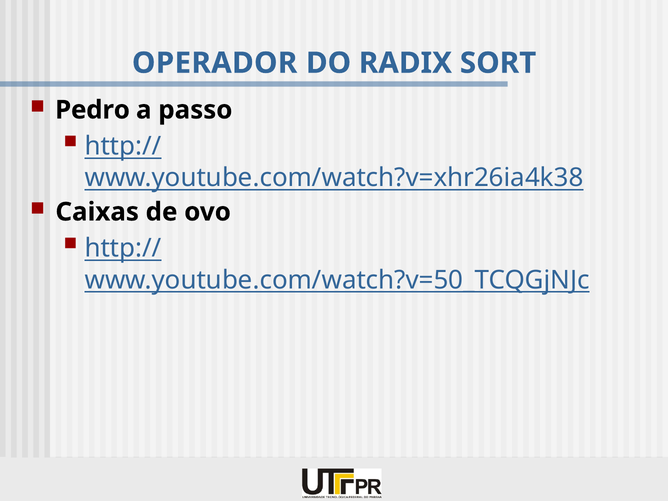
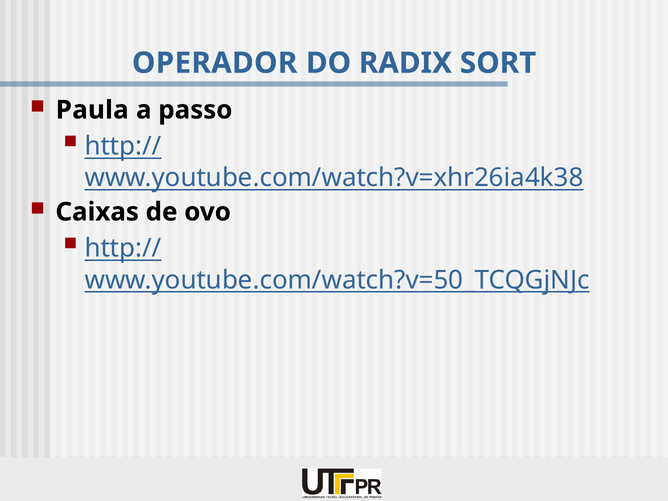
Pedro: Pedro -> Paula
